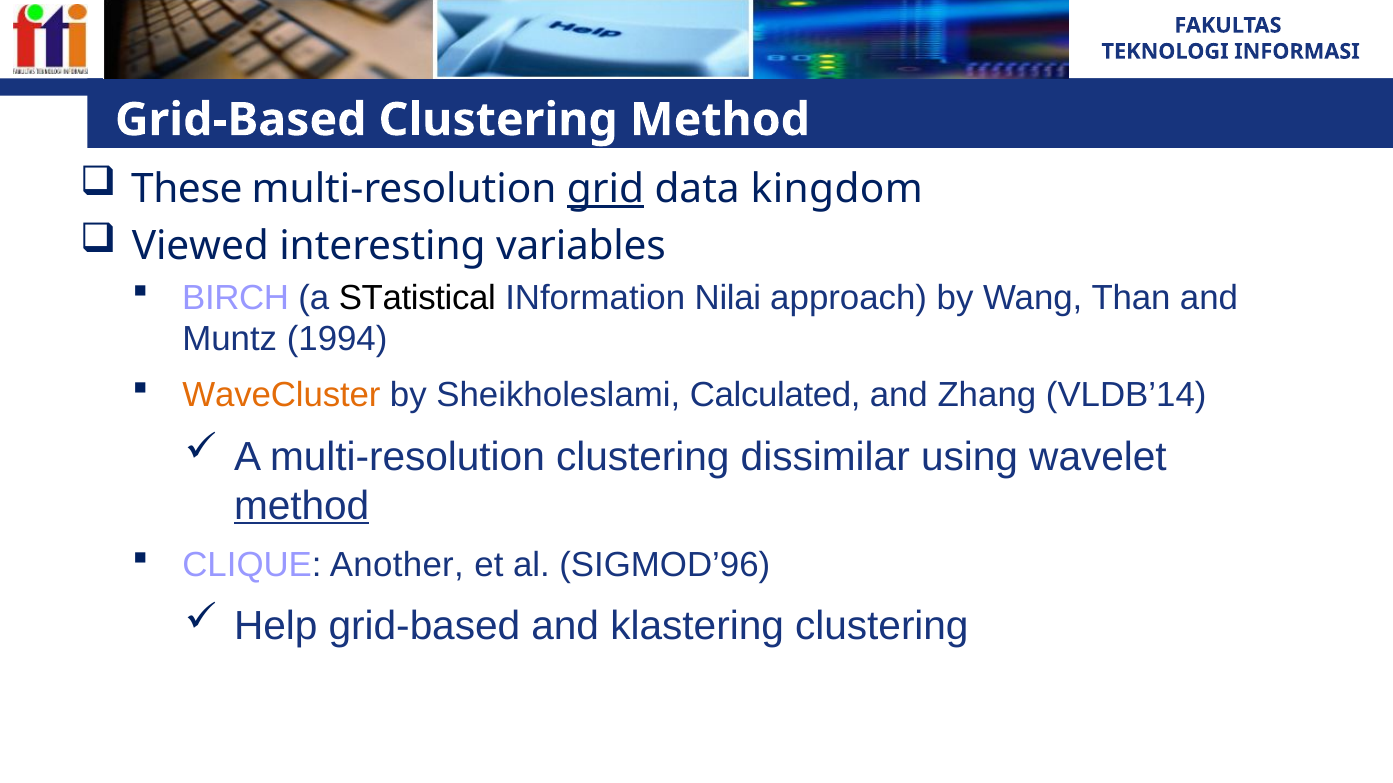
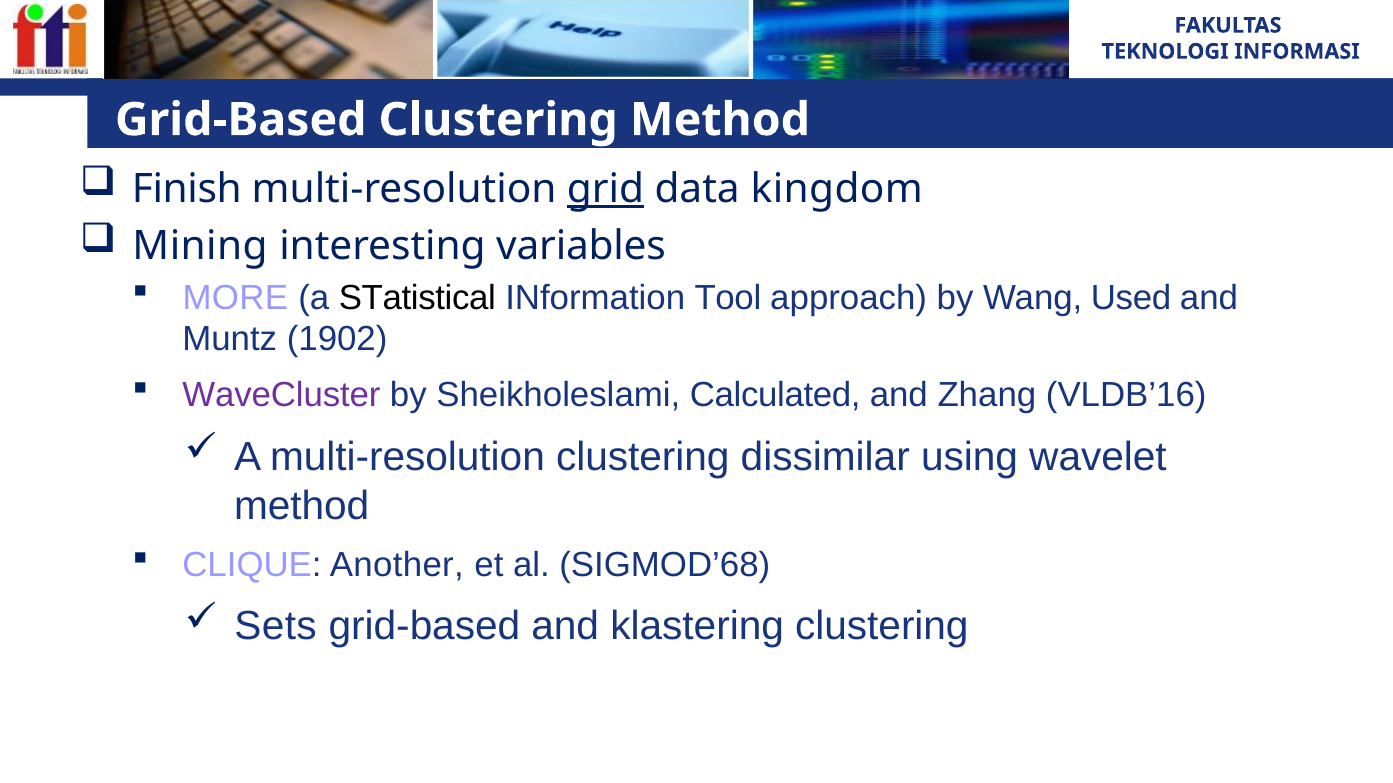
These: These -> Finish
Viewed: Viewed -> Mining
BIRCH: BIRCH -> MORE
Nilai: Nilai -> Tool
Than: Than -> Used
1994: 1994 -> 1902
WaveCluster colour: orange -> purple
VLDB’14: VLDB’14 -> VLDB’16
method at (302, 506) underline: present -> none
SIGMOD’96: SIGMOD’96 -> SIGMOD’68
Help: Help -> Sets
